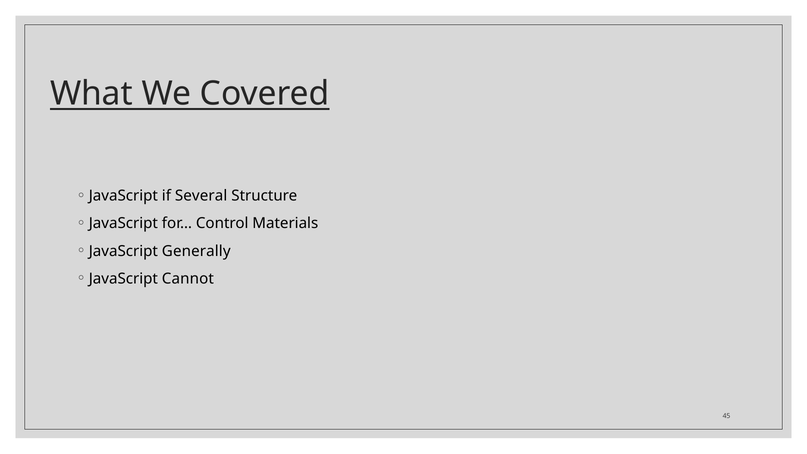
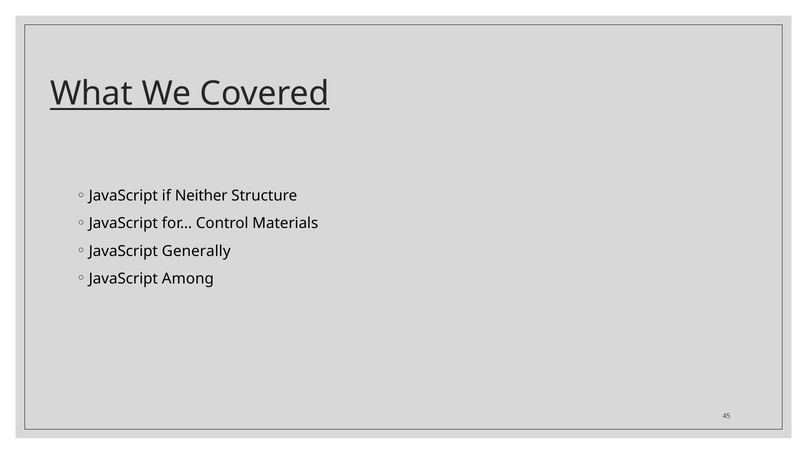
Several: Several -> Neither
Cannot: Cannot -> Among
